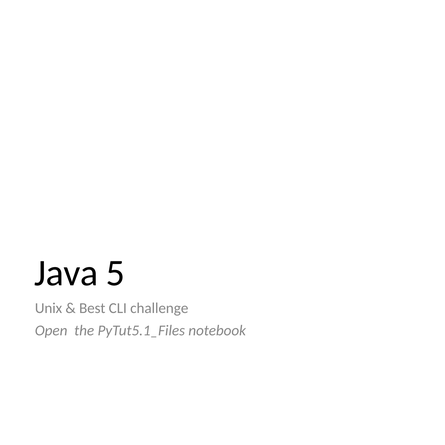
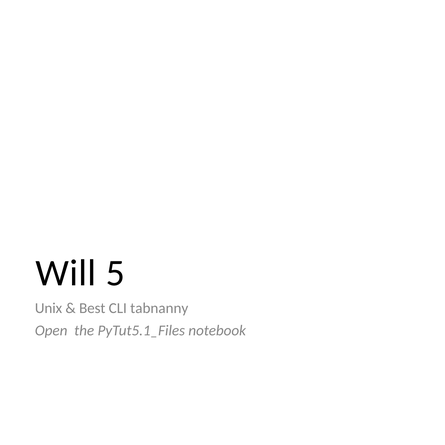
Java: Java -> Will
challenge: challenge -> tabnanny
